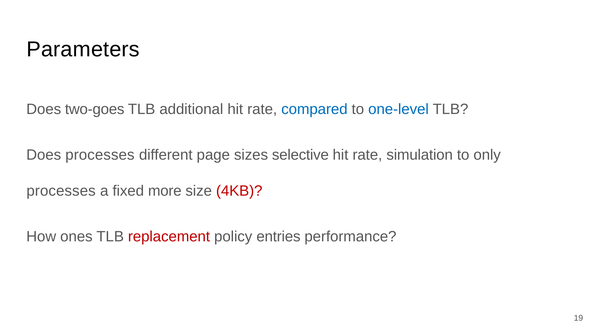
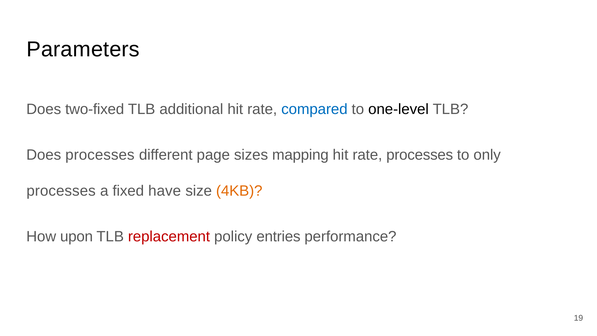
two-goes: two-goes -> two-fixed
one-level colour: blue -> black
selective: selective -> mapping
rate simulation: simulation -> processes
more: more -> have
4KB colour: red -> orange
ones: ones -> upon
